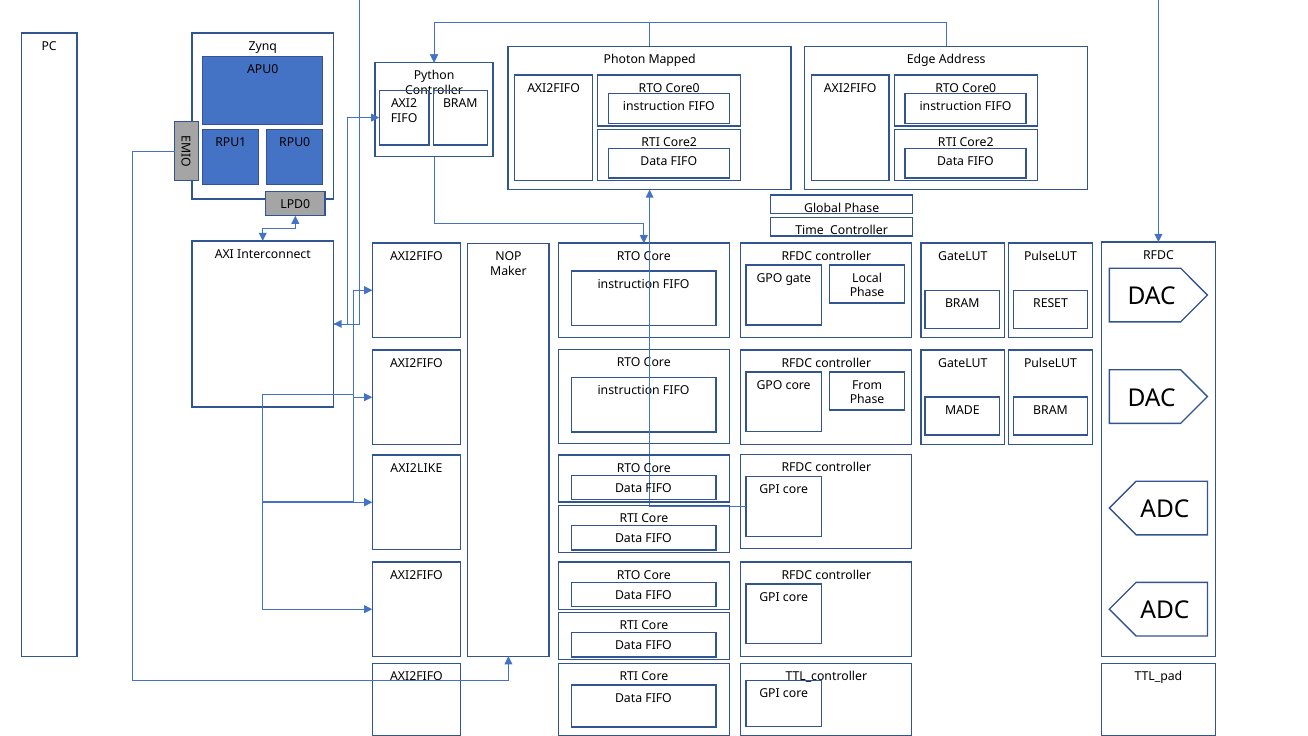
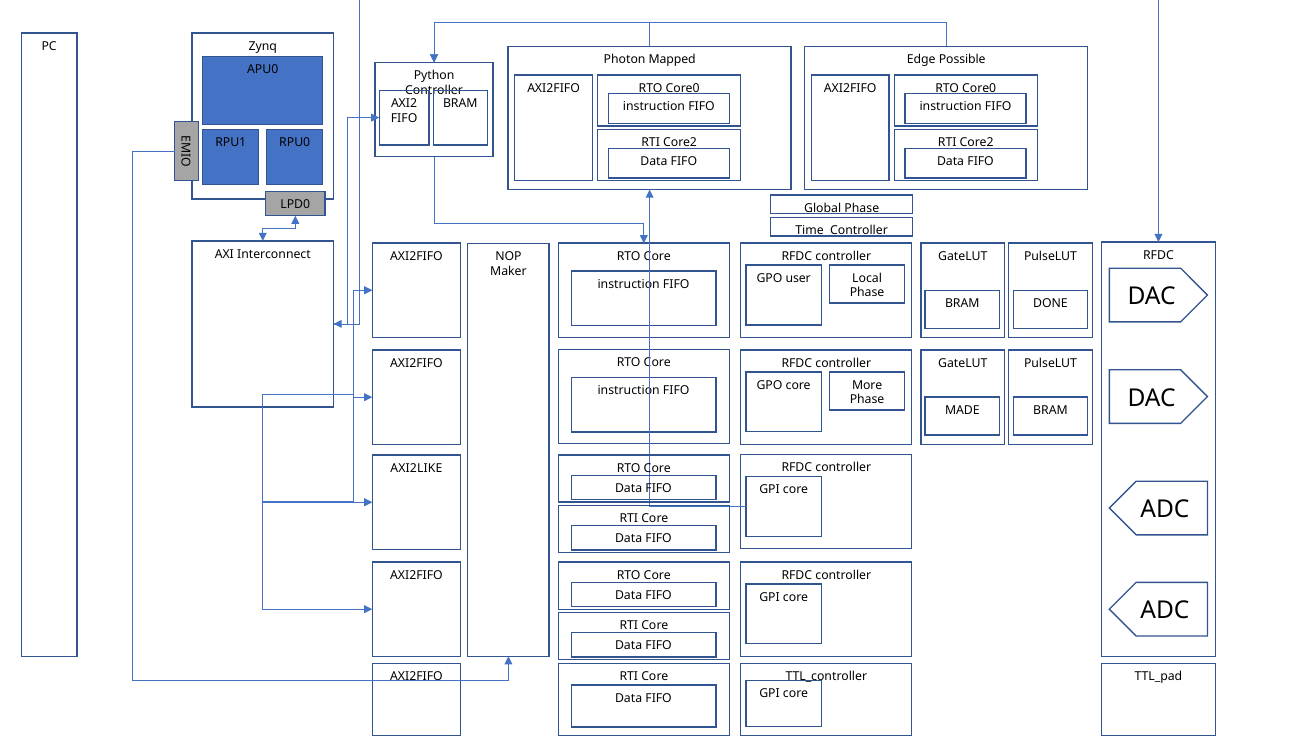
Address: Address -> Possible
gate: gate -> user
RESET: RESET -> DONE
From: From -> More
